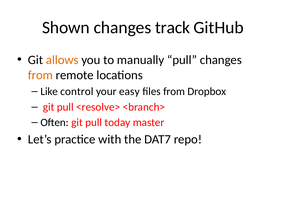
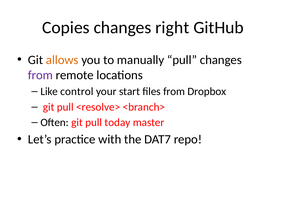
Shown: Shown -> Copies
track: track -> right
from at (40, 75) colour: orange -> purple
easy: easy -> start
